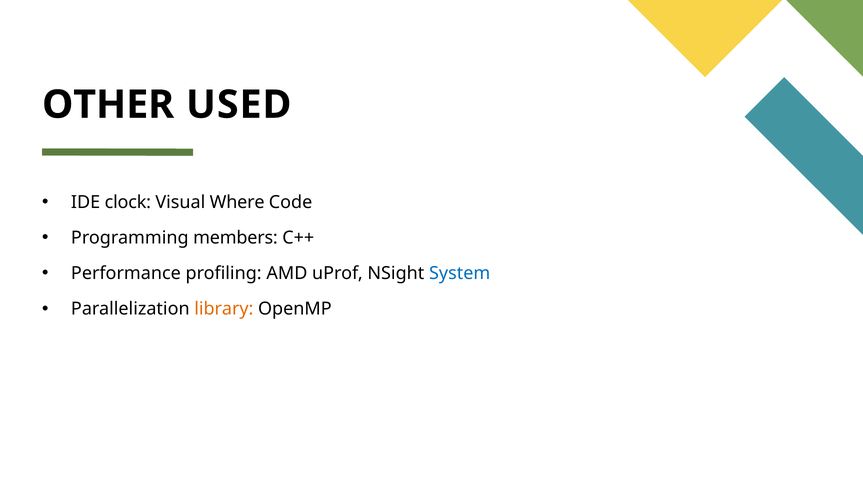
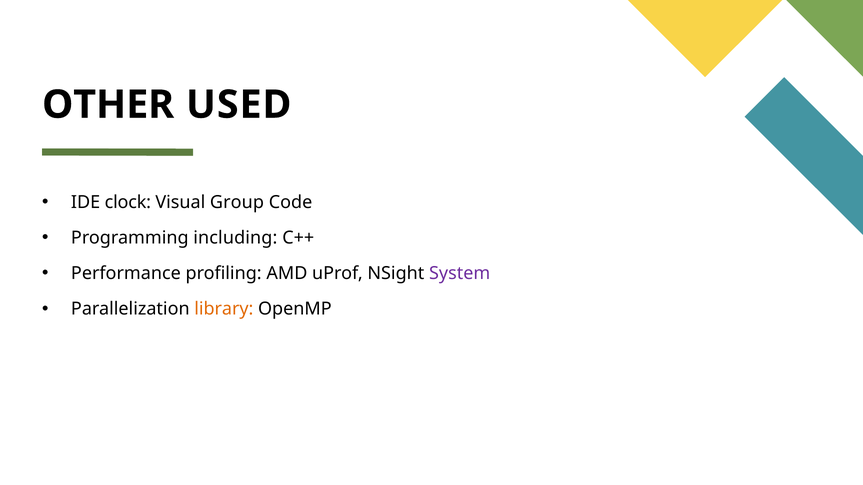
Where: Where -> Group
members: members -> including
System colour: blue -> purple
